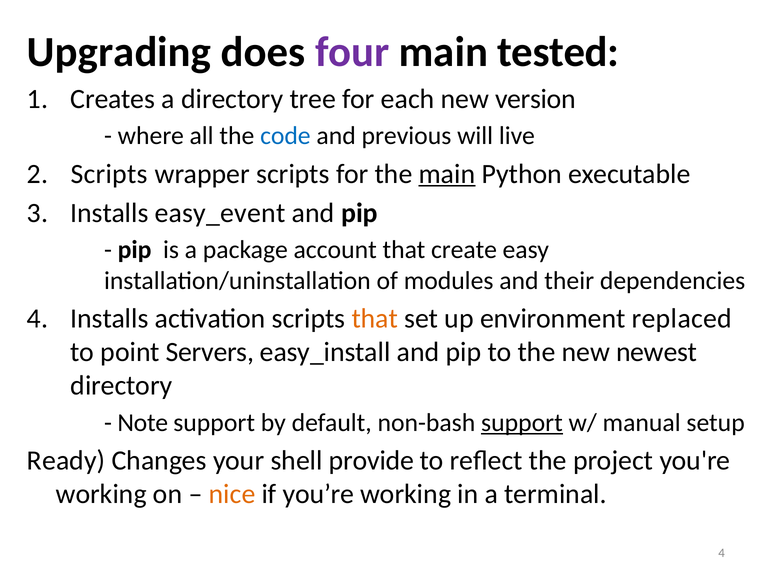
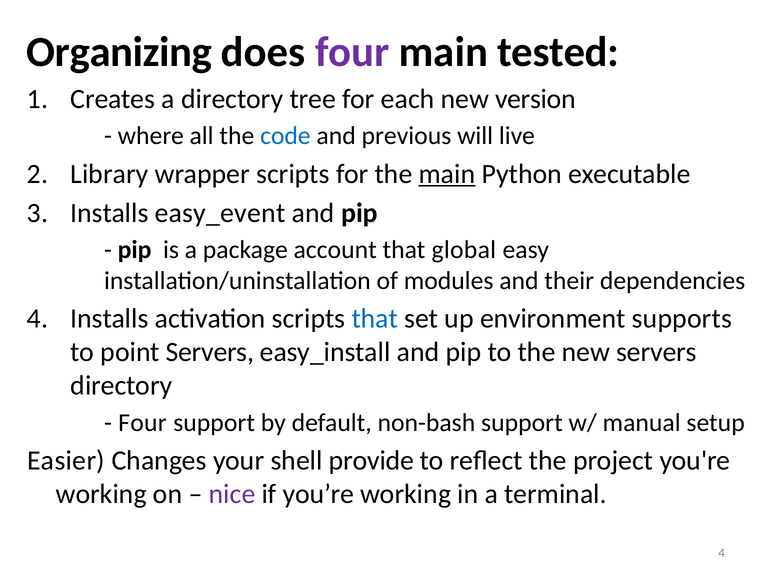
Upgrading: Upgrading -> Organizing
Scripts at (109, 174): Scripts -> Library
create: create -> global
that at (375, 318) colour: orange -> blue
replaced: replaced -> supports
new newest: newest -> servers
Note at (143, 422): Note -> Four
support at (522, 422) underline: present -> none
Ready: Ready -> Easier
nice colour: orange -> purple
